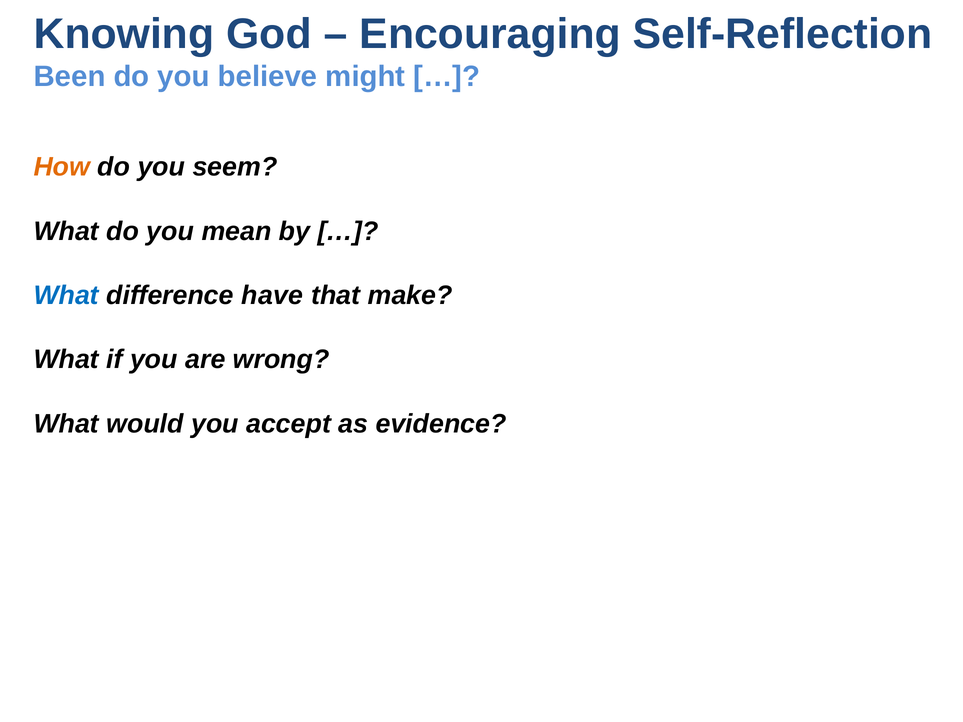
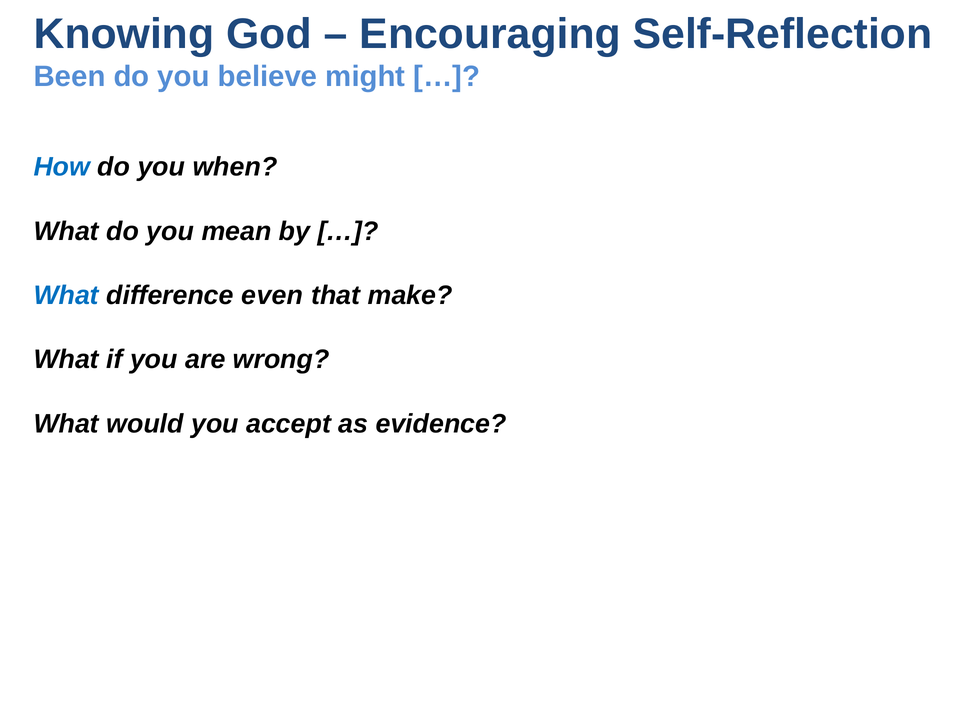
How colour: orange -> blue
seem: seem -> when
have: have -> even
